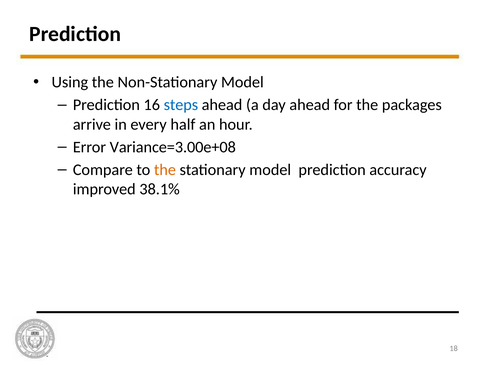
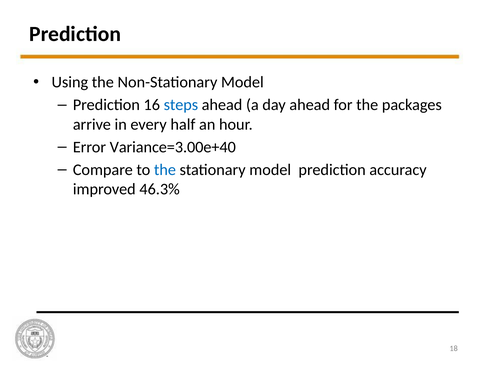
Variance=3.00e+08: Variance=3.00e+08 -> Variance=3.00e+40
the at (165, 170) colour: orange -> blue
38.1%: 38.1% -> 46.3%
